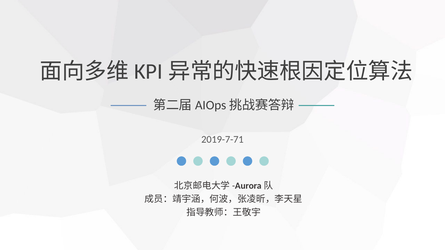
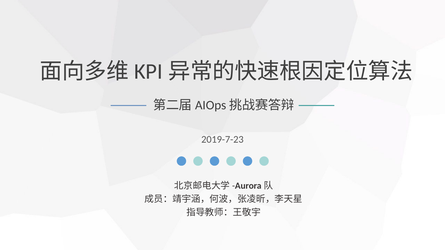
2019-7-71: 2019-7-71 -> 2019-7-23
